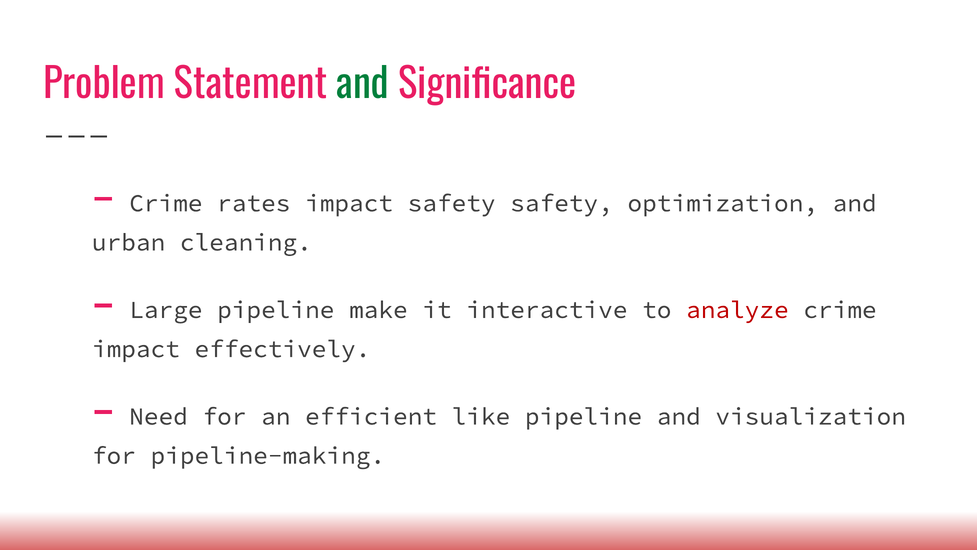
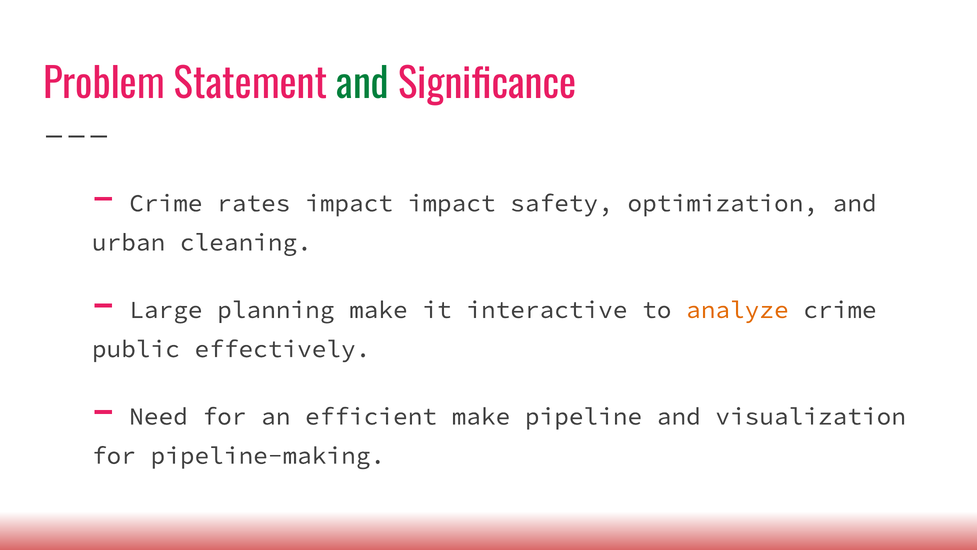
impact safety: safety -> impact
Large pipeline: pipeline -> planning
analyze colour: red -> orange
impact at (136, 349): impact -> public
efficient like: like -> make
